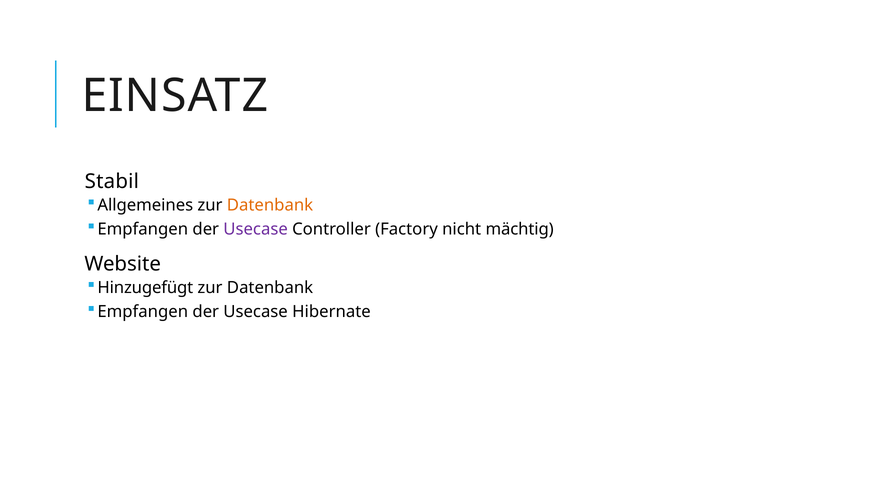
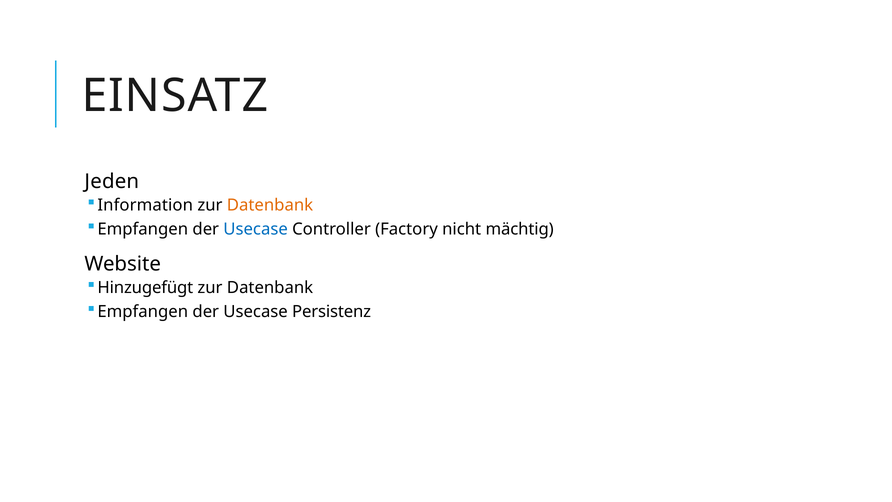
Stabil: Stabil -> Jeden
Allgemeines: Allgemeines -> Information
Usecase at (256, 229) colour: purple -> blue
Hibernate: Hibernate -> Persistenz
